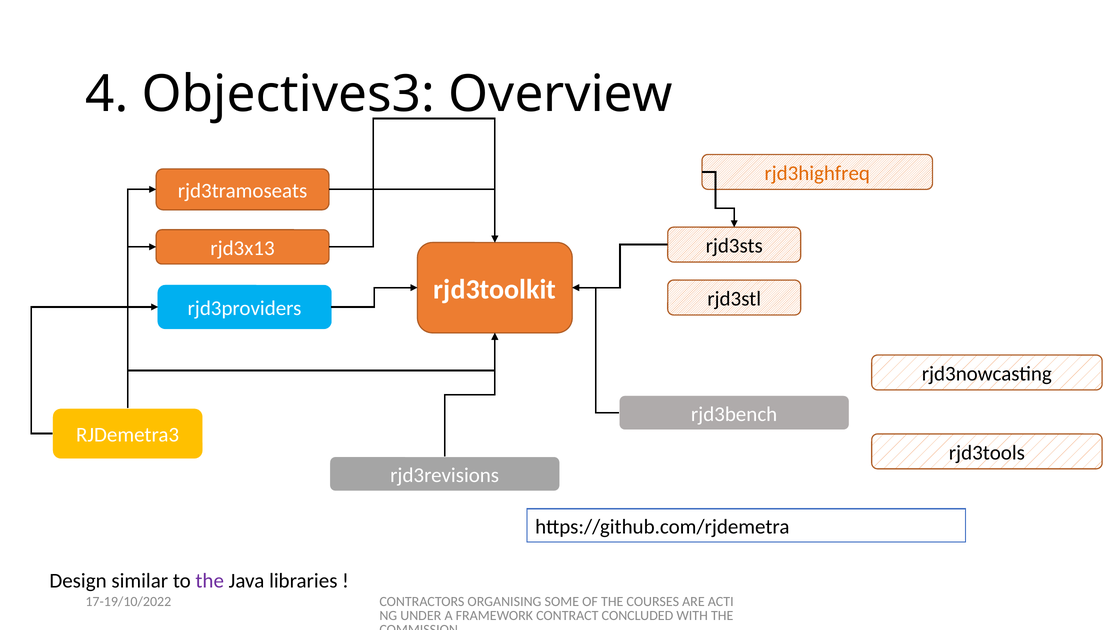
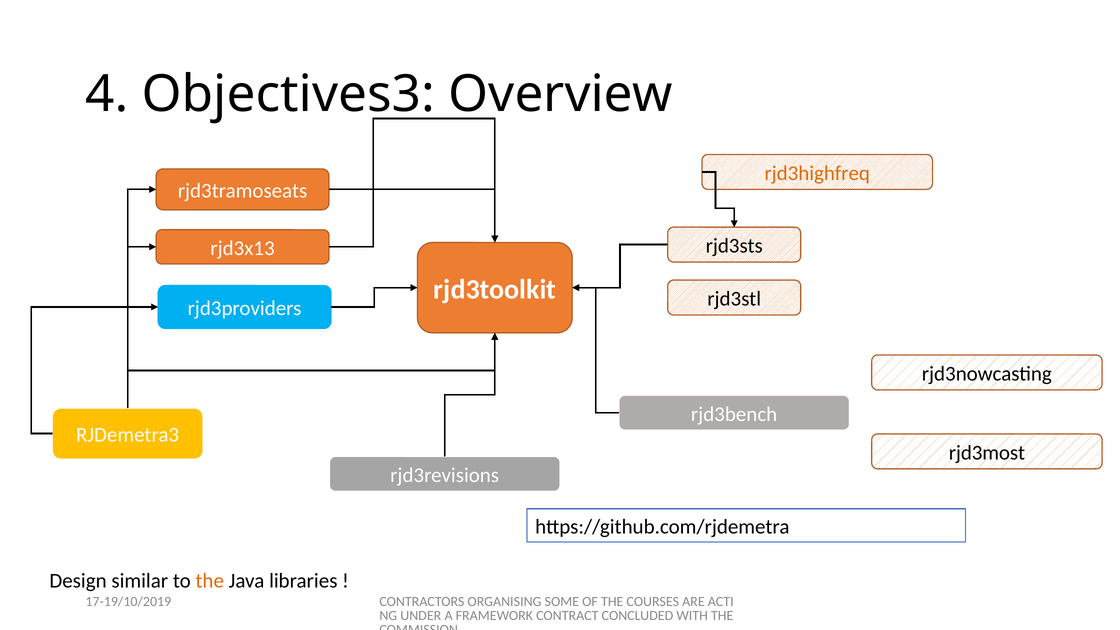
rjd3tools: rjd3tools -> rjd3most
the at (210, 581) colour: purple -> orange
17-19/10/2022: 17-19/10/2022 -> 17-19/10/2019
